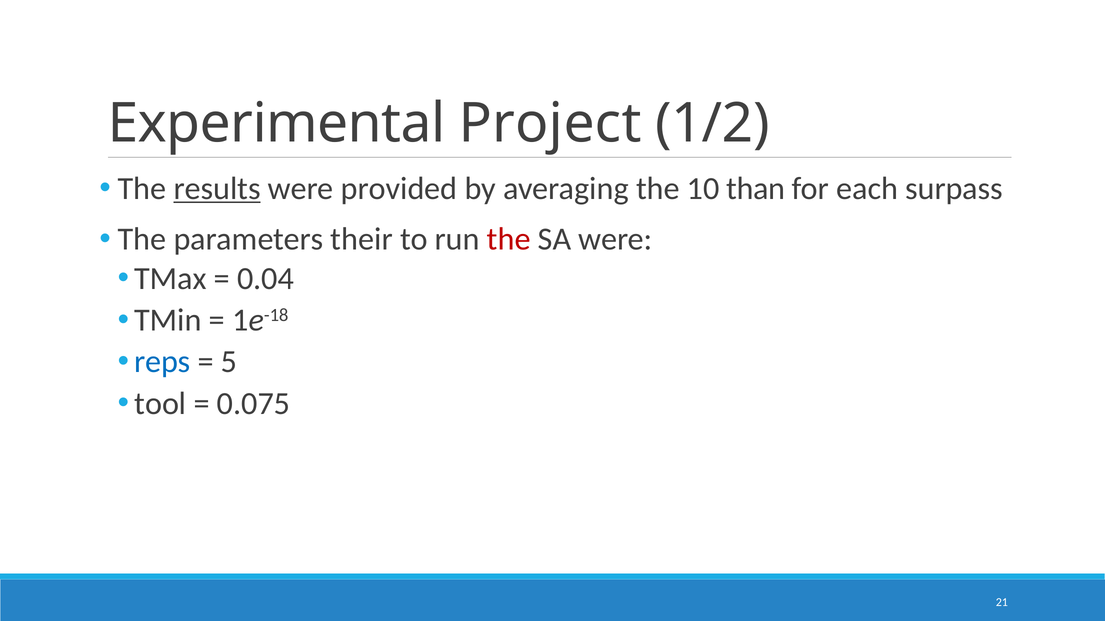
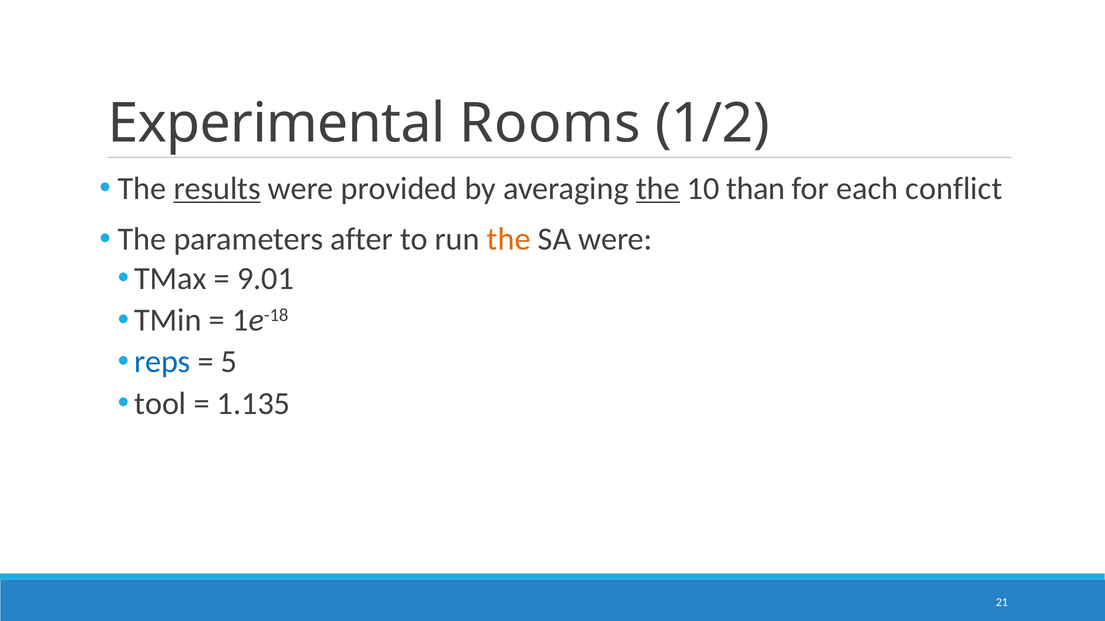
Project: Project -> Rooms
the at (658, 189) underline: none -> present
surpass: surpass -> conflict
their: their -> after
the at (509, 239) colour: red -> orange
0.04: 0.04 -> 9.01
0.075: 0.075 -> 1.135
